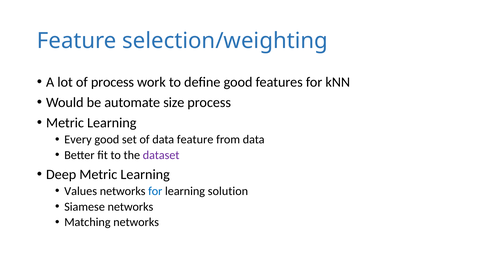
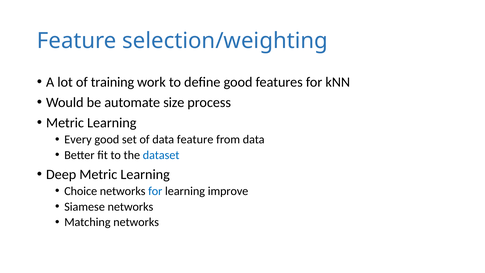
of process: process -> training
dataset colour: purple -> blue
Values: Values -> Choice
solution: solution -> improve
